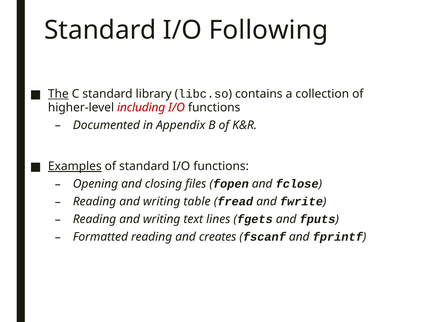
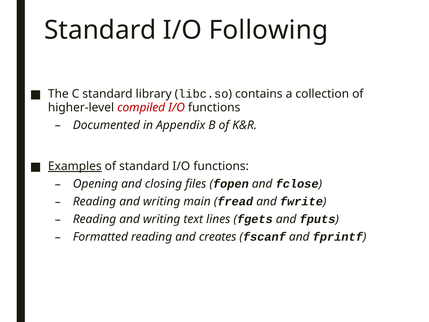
The underline: present -> none
including: including -> compiled
table: table -> main
